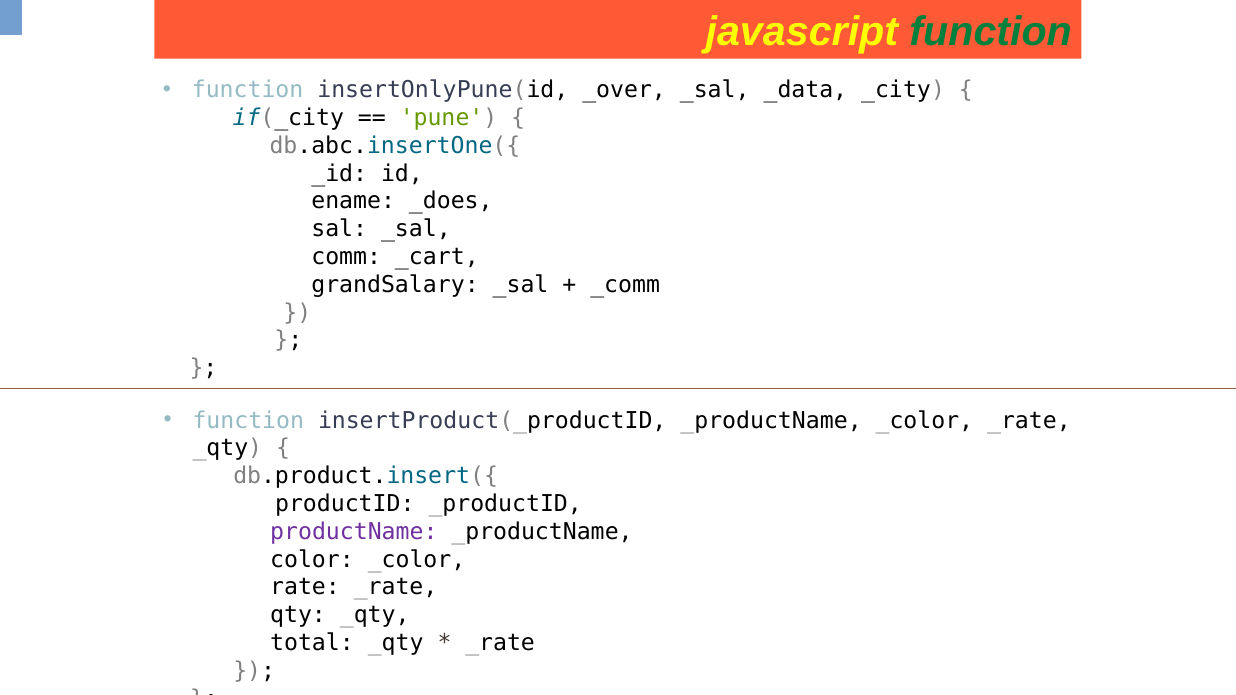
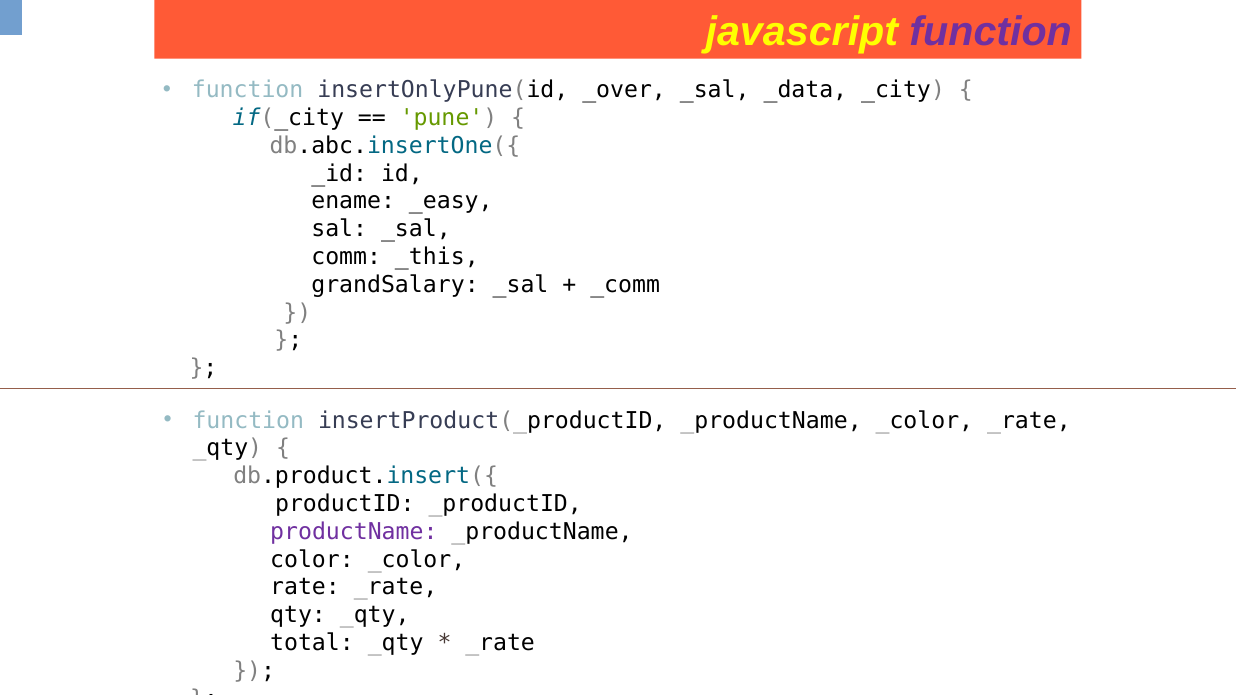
function at (991, 32) colour: green -> purple
_does: _does -> _easy
_cart: _cart -> _this
